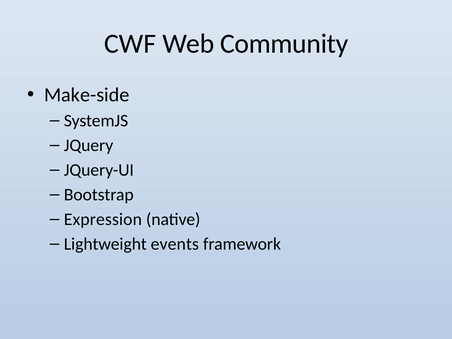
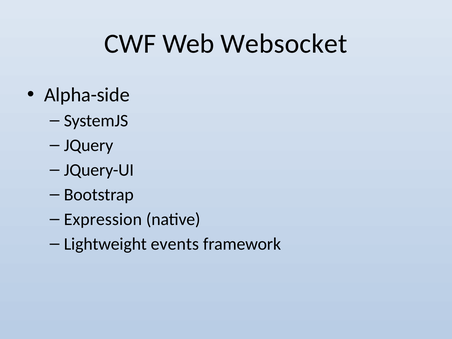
Community: Community -> Websocket
Make-side: Make-side -> Alpha-side
